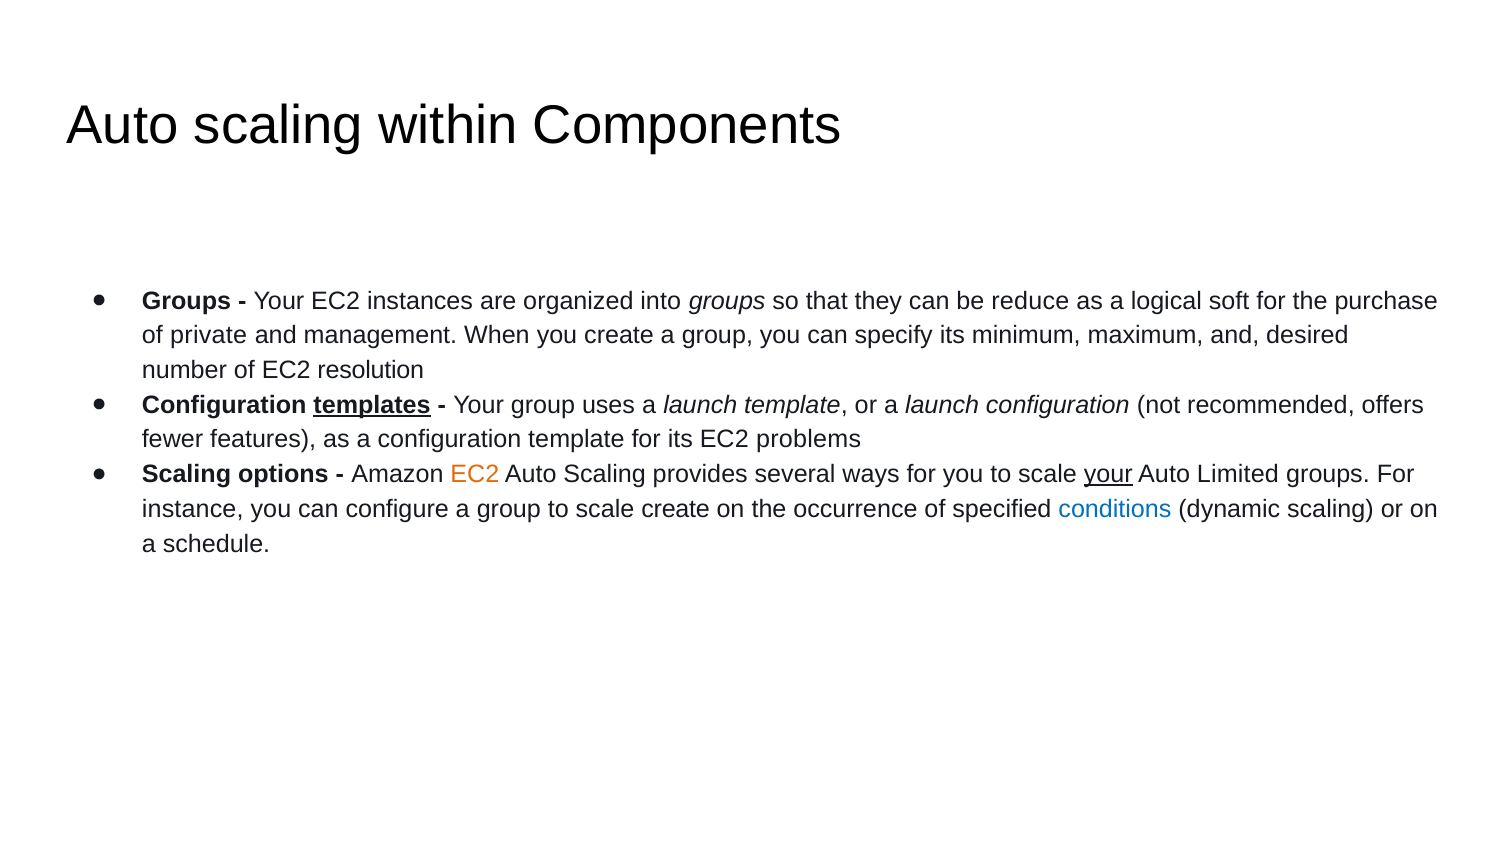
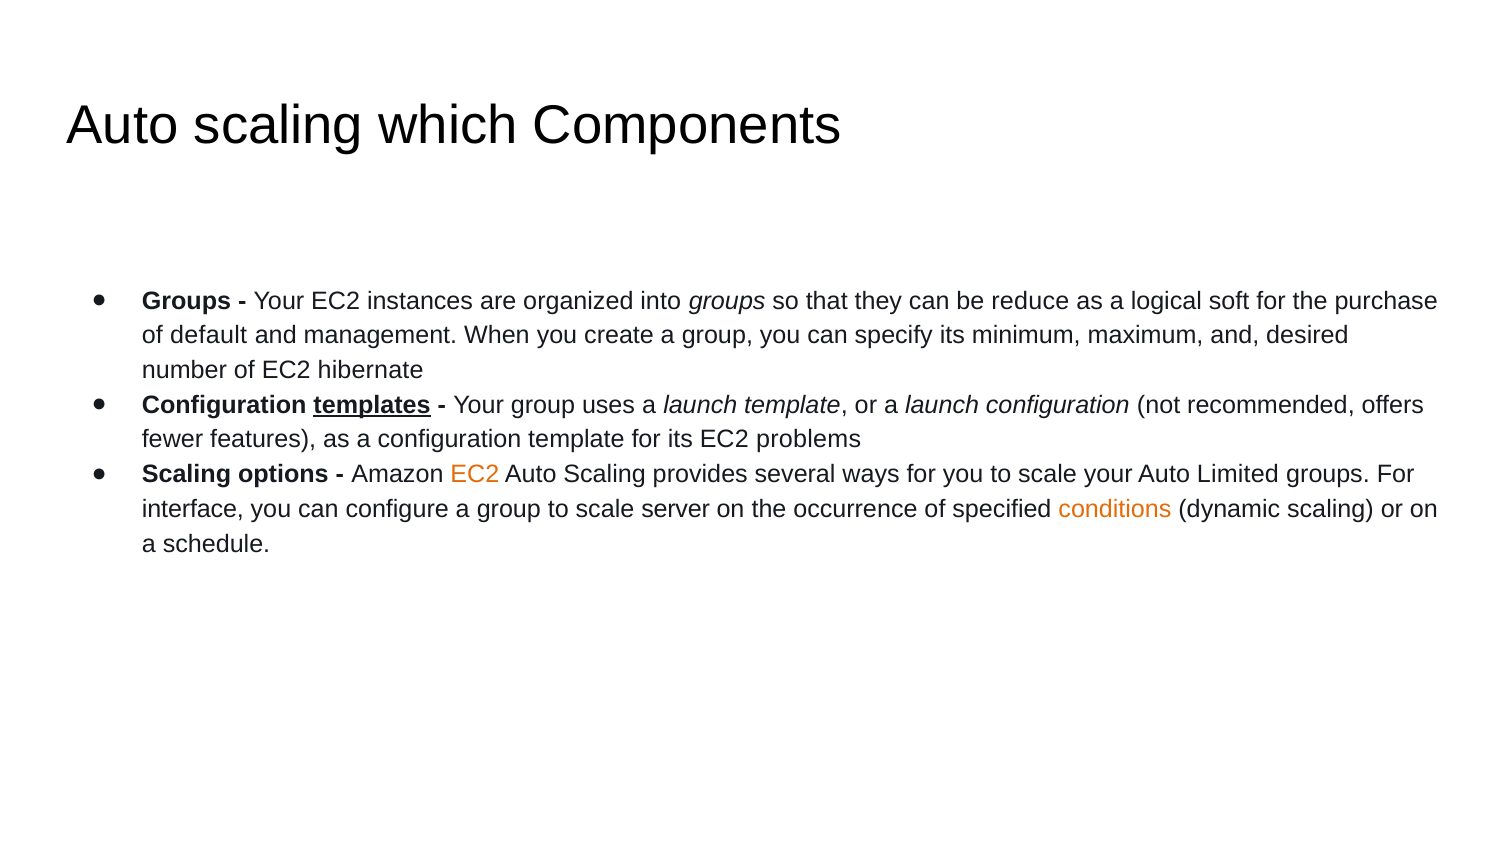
within: within -> which
private: private -> default
resolution: resolution -> hibernate
your at (1108, 474) underline: present -> none
instance: instance -> interface
scale create: create -> server
conditions colour: blue -> orange
